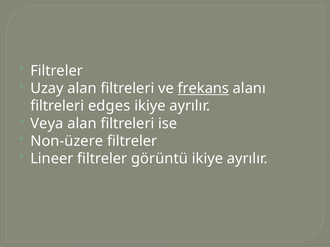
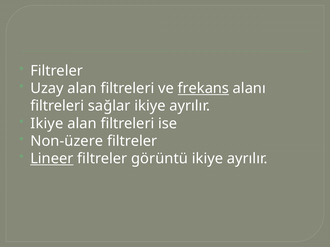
edges: edges -> sağlar
Veya at (47, 124): Veya -> Ikiye
Lineer underline: none -> present
